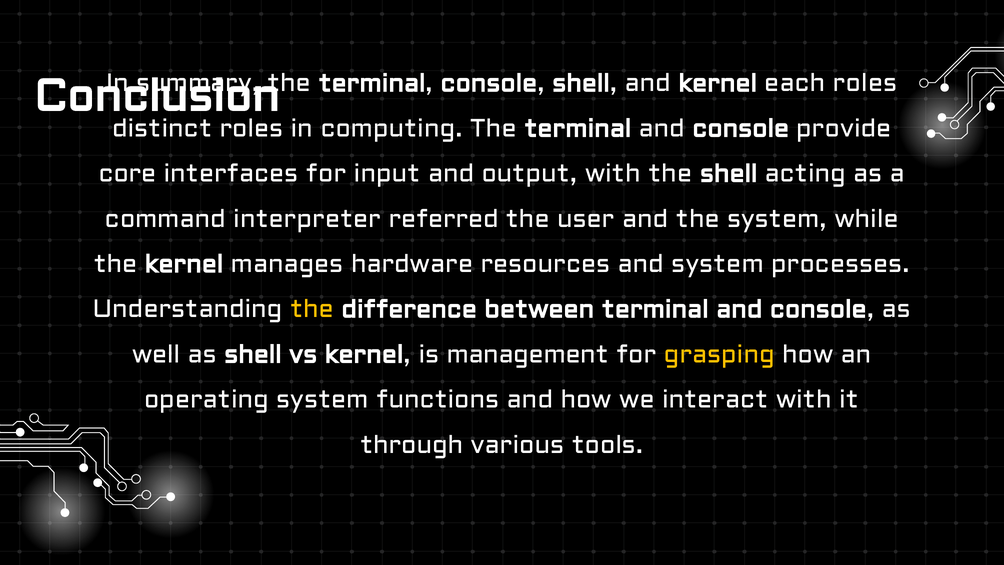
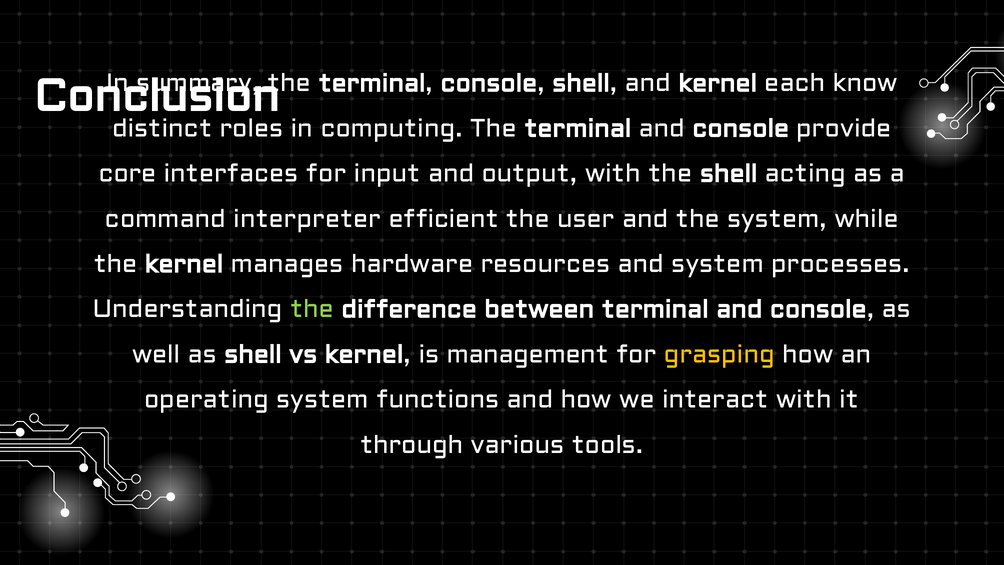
each roles: roles -> know
referred: referred -> efficient
the at (312, 309) colour: yellow -> light green
